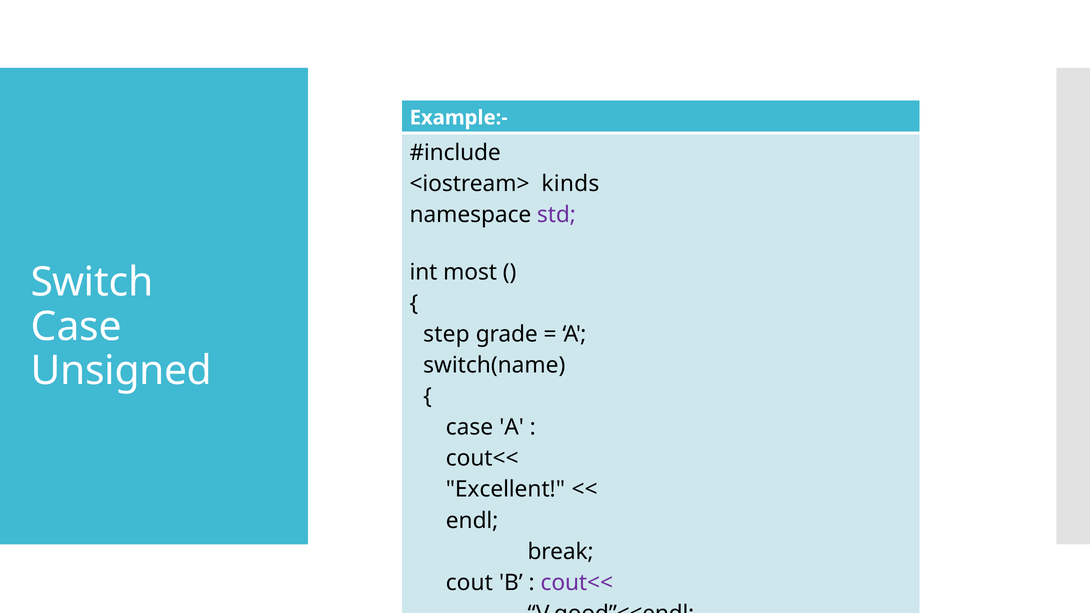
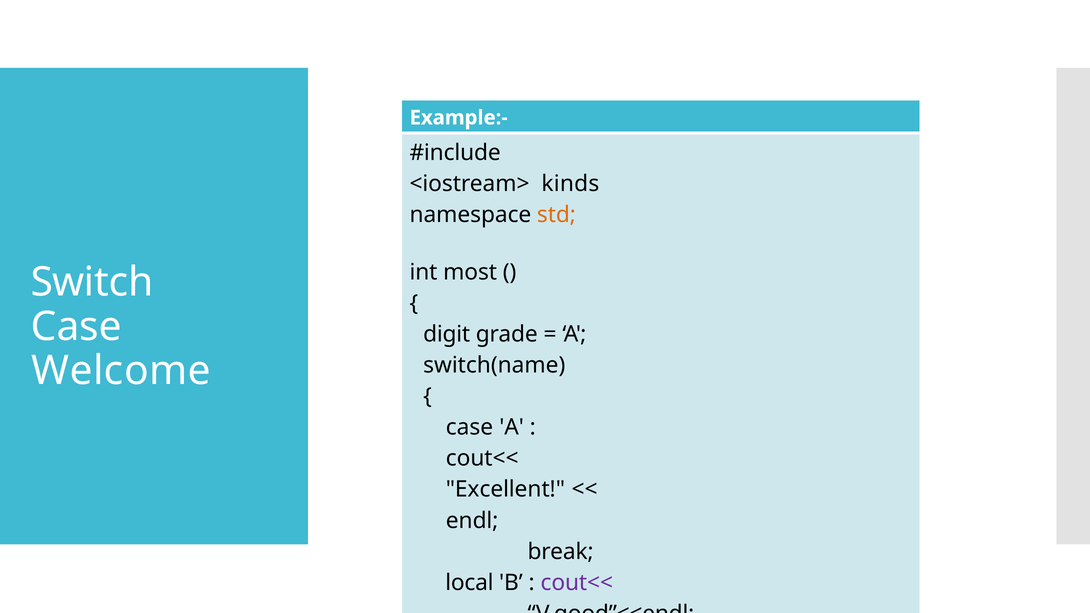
std colour: purple -> orange
step: step -> digit
Unsigned: Unsigned -> Welcome
cout: cout -> local
